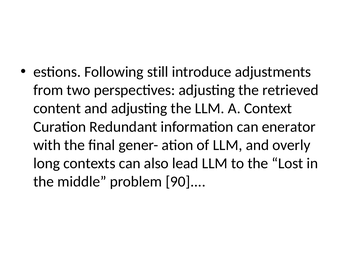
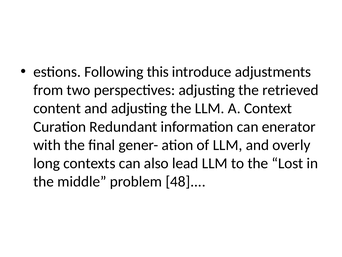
still: still -> this
90: 90 -> 48
